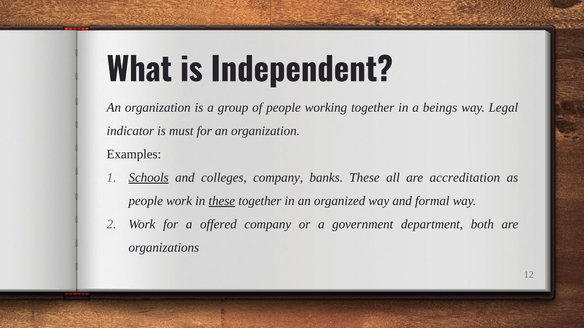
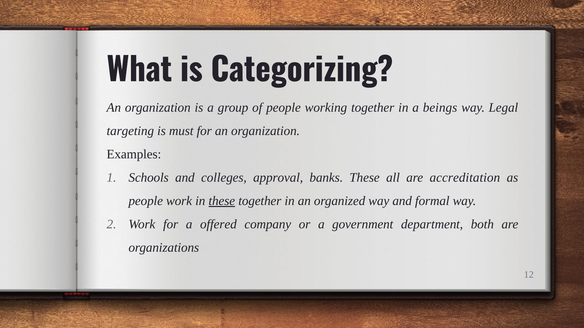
Independent: Independent -> Categorizing
indicator: indicator -> targeting
Schools underline: present -> none
colleges company: company -> approval
